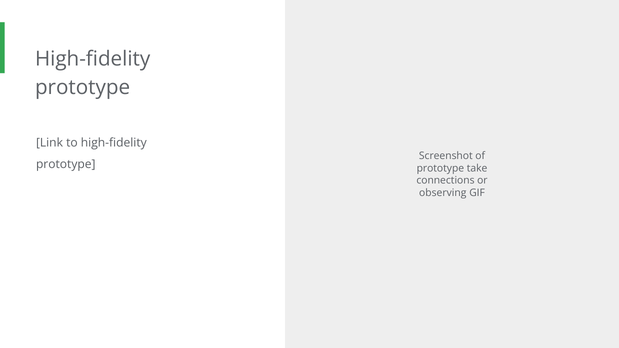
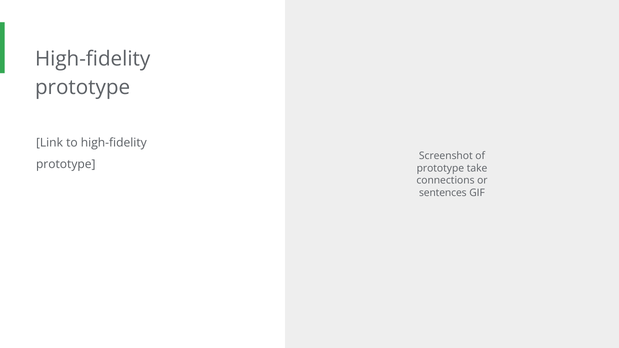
observing: observing -> sentences
